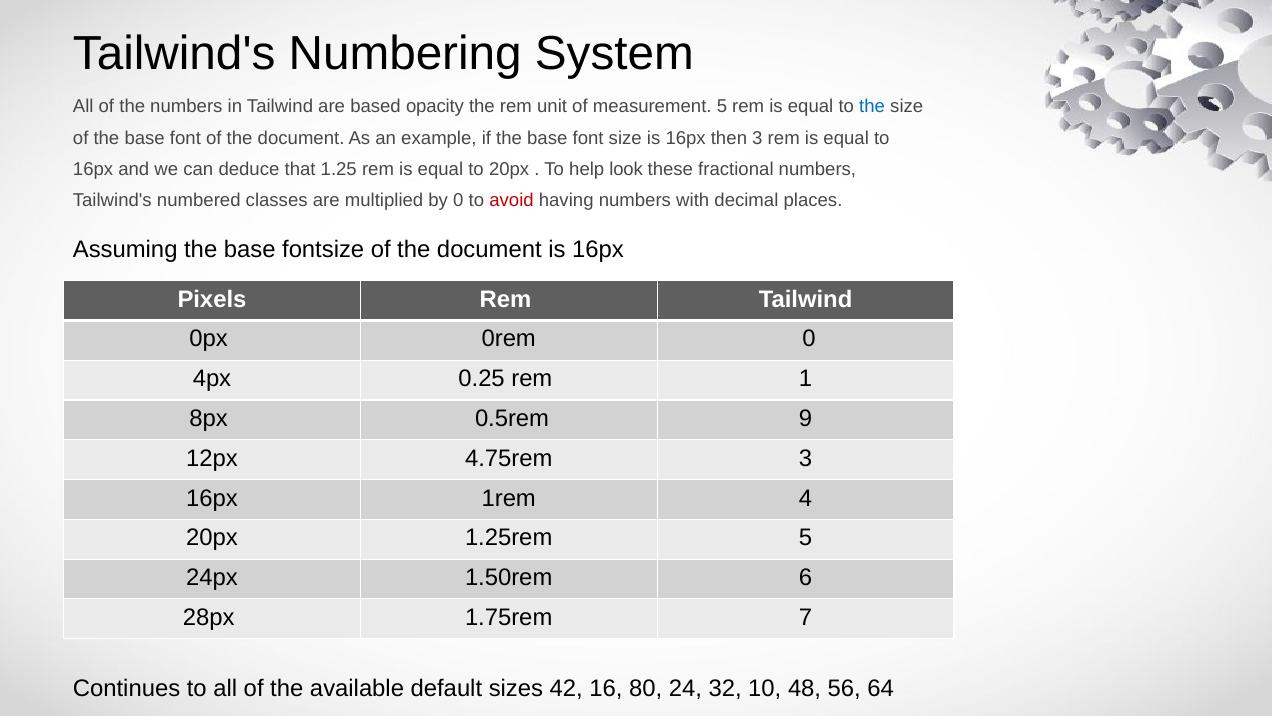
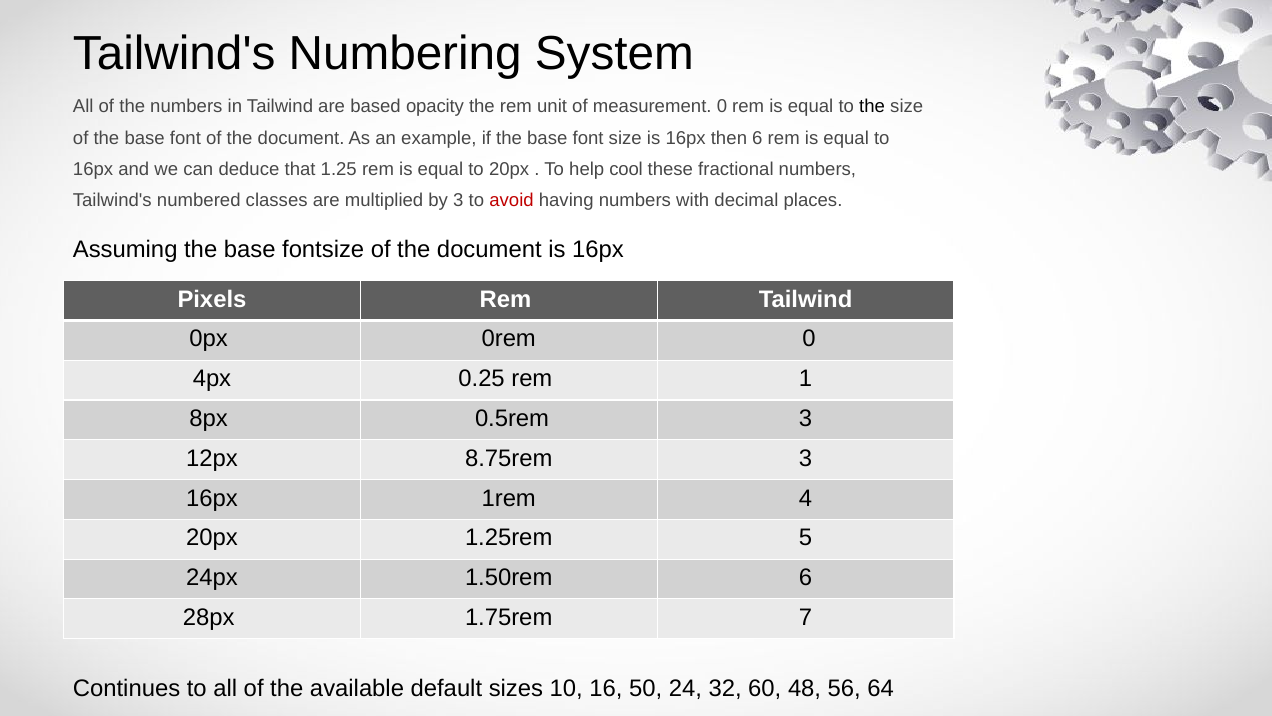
measurement 5: 5 -> 0
the at (872, 107) colour: blue -> black
then 3: 3 -> 6
look: look -> cool
by 0: 0 -> 3
0.5rem 9: 9 -> 3
4.75rem: 4.75rem -> 8.75rem
42: 42 -> 10
80: 80 -> 50
10: 10 -> 60
